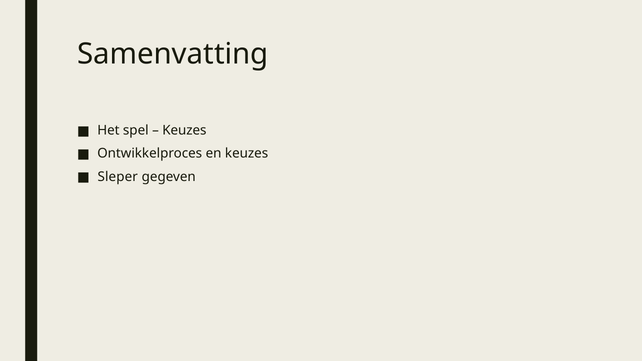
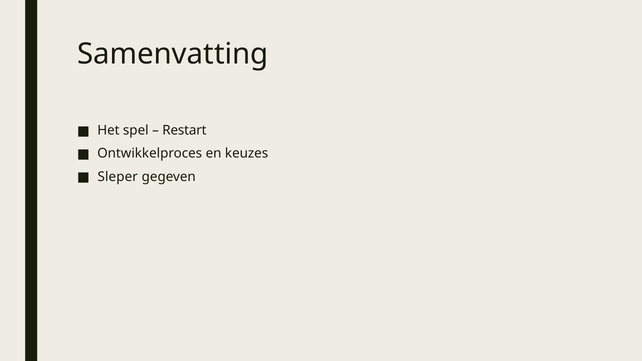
Keuzes at (184, 130): Keuzes -> Restart
